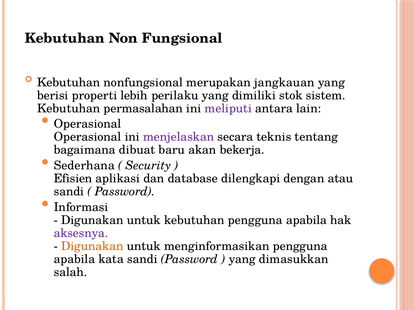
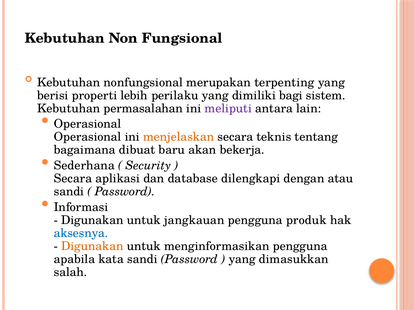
jangkauan: jangkauan -> terpenting
stok: stok -> bagi
menjelaskan colour: purple -> orange
Efisien at (73, 179): Efisien -> Secara
untuk kebutuhan: kebutuhan -> jangkauan
apabila at (306, 220): apabila -> produk
aksesnya colour: purple -> blue
